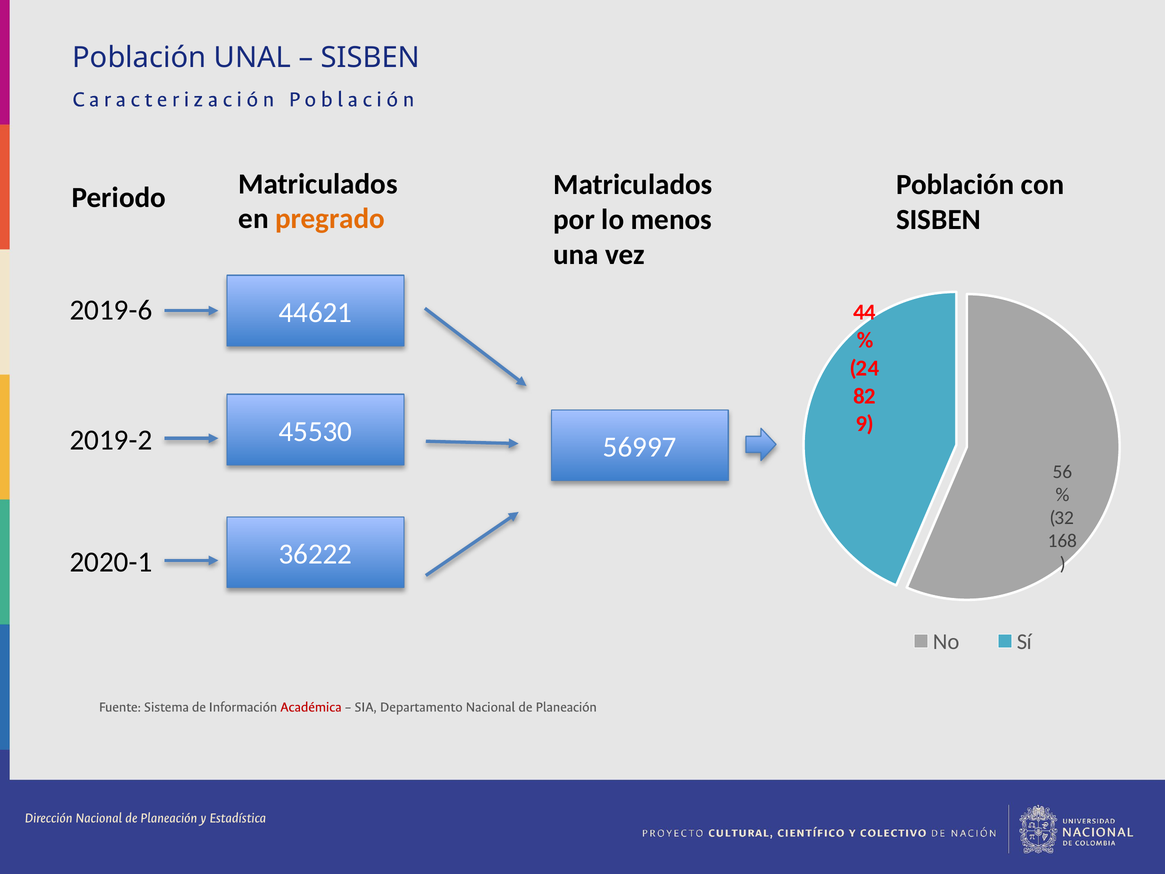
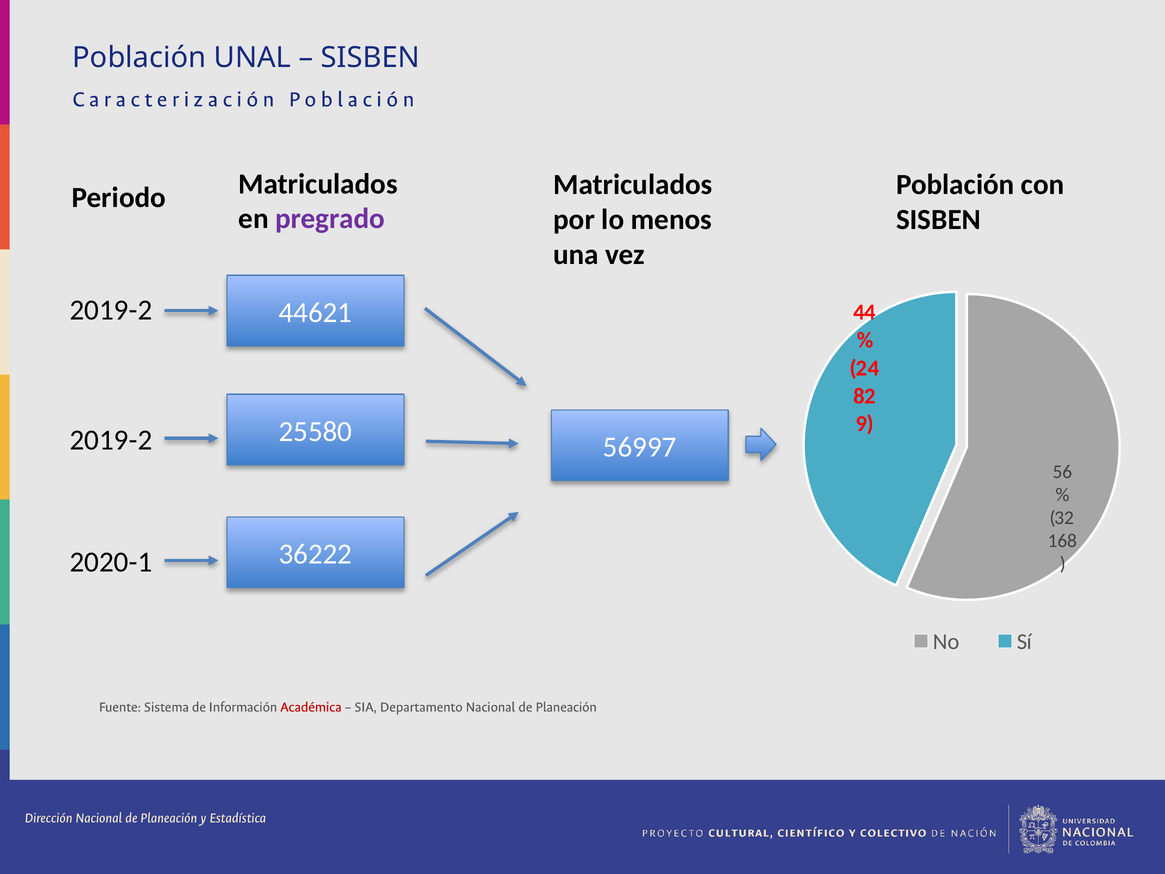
pregrado colour: orange -> purple
2019-6 at (111, 310): 2019-6 -> 2019-2
45530: 45530 -> 25580
